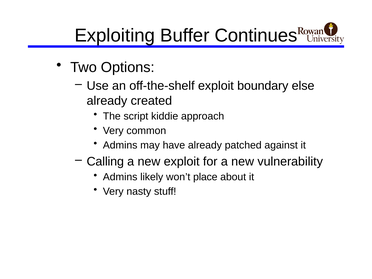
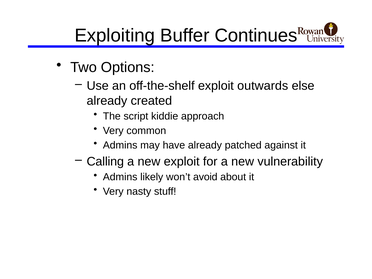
boundary: boundary -> outwards
place: place -> avoid
